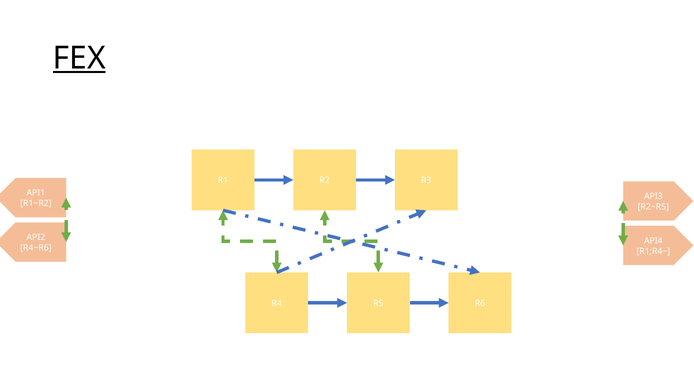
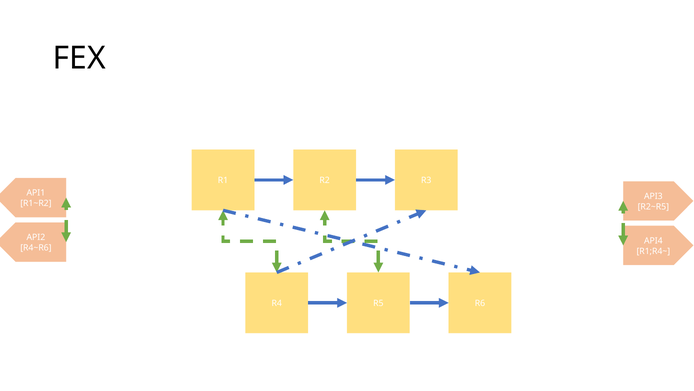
FEX underline: present -> none
